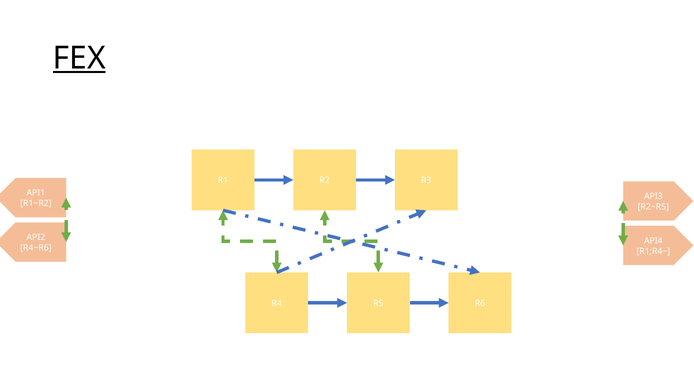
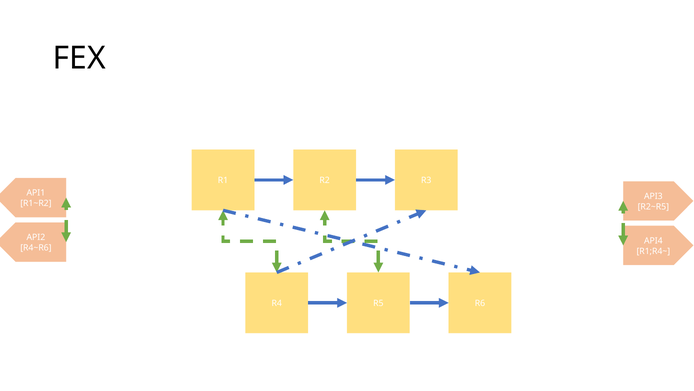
FEX underline: present -> none
